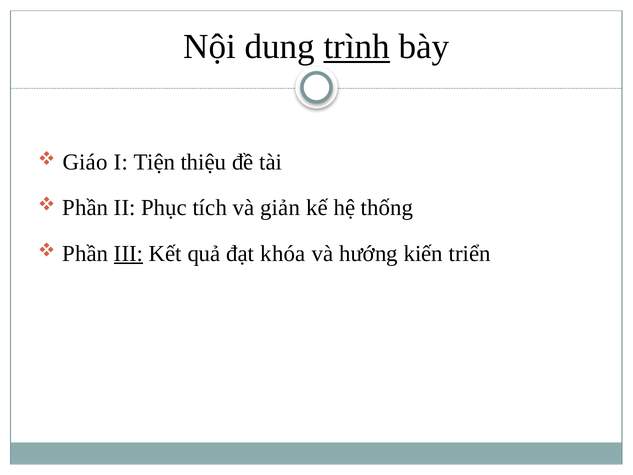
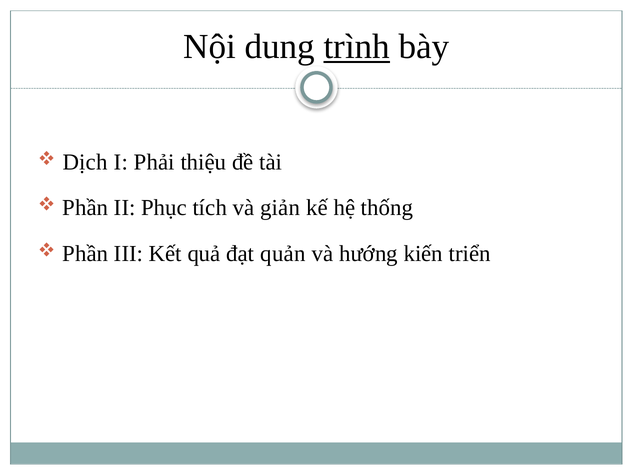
Giáo: Giáo -> Dịch
Tiện: Tiện -> Phải
III underline: present -> none
khóa: khóa -> quản
